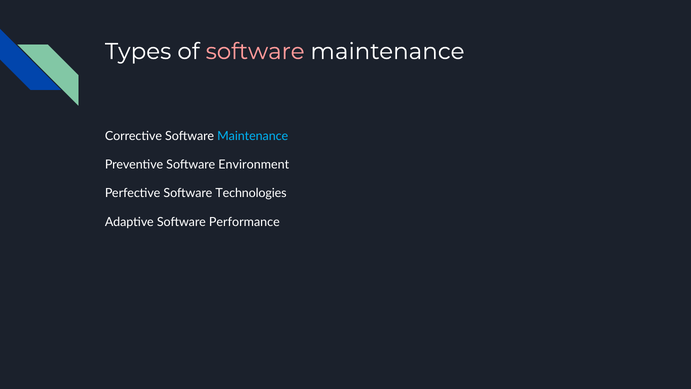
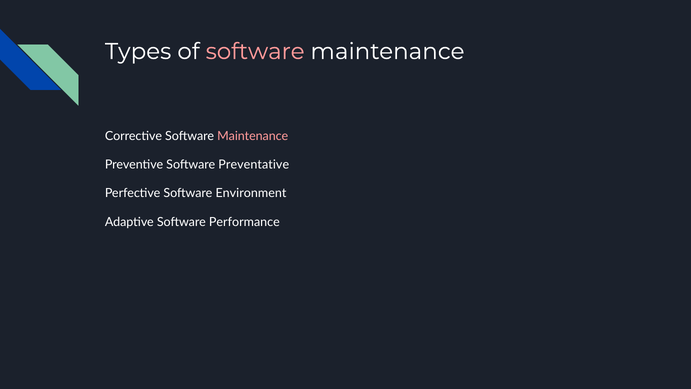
Maintenance at (253, 136) colour: light blue -> pink
Environment: Environment -> Preventative
Technologies: Technologies -> Environment
